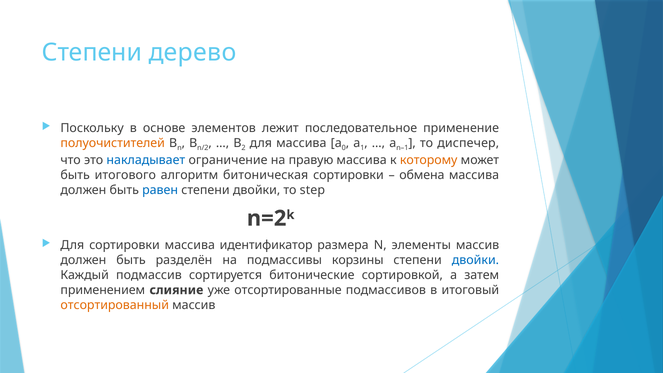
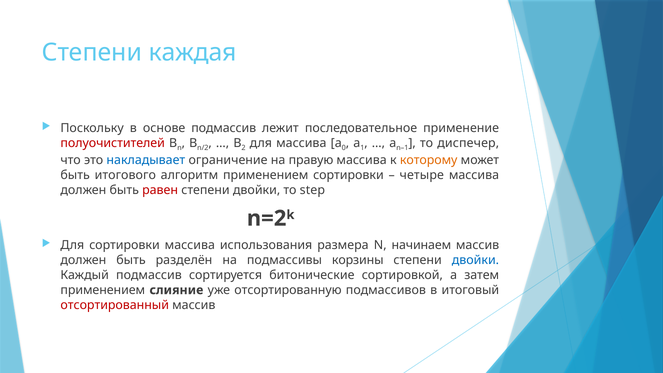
дерево: дерево -> каждая
основе элементов: элементов -> подмассив
полуочистителей colour: orange -> red
алгоритм битоническая: битоническая -> применением
обмена: обмена -> четыре
равен colour: blue -> red
идентификатор: идентификатор -> использования
элементы: элементы -> начинаем
отсортированные: отсортированные -> отсортированную
отсортированный colour: orange -> red
